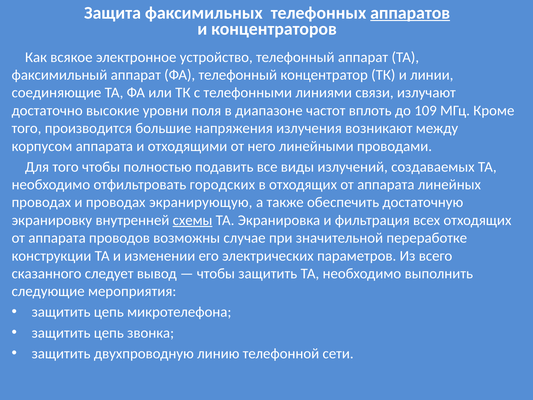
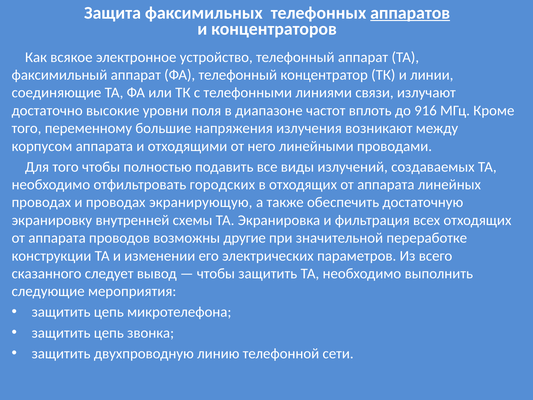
109: 109 -> 916
производится: производится -> переменному
схемы underline: present -> none
случае: случае -> другие
